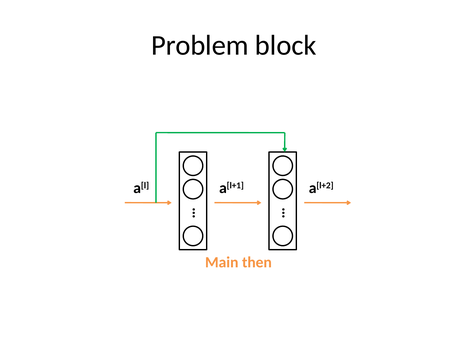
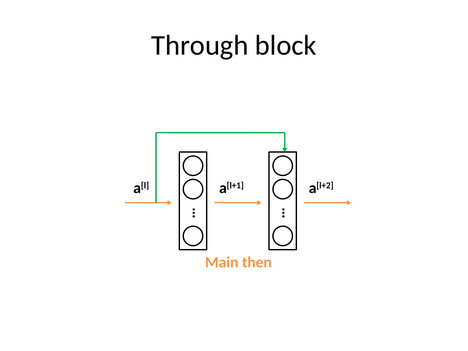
Problem: Problem -> Through
